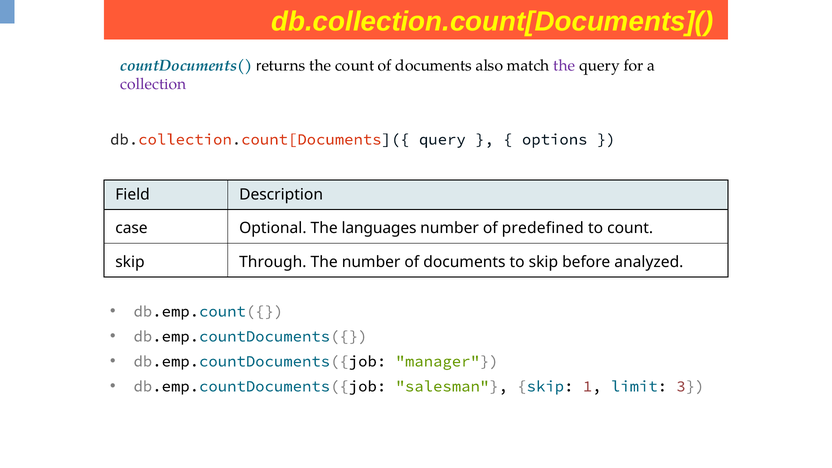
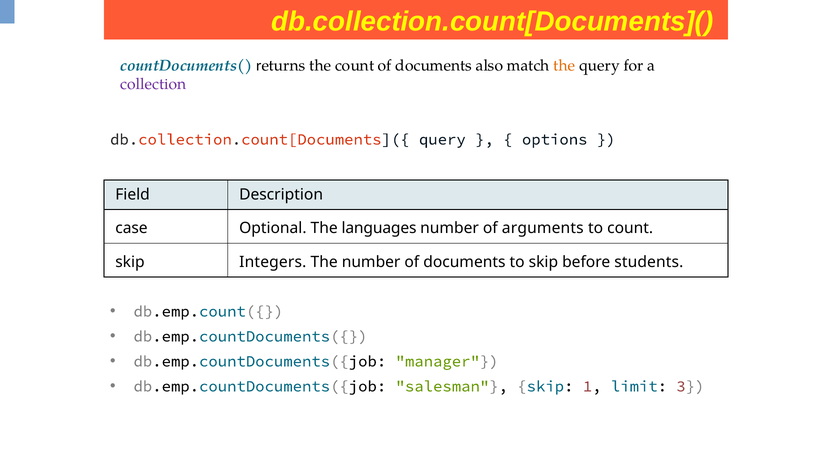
the at (564, 66) colour: purple -> orange
predefined: predefined -> arguments
Through: Through -> Integers
analyzed: analyzed -> students
